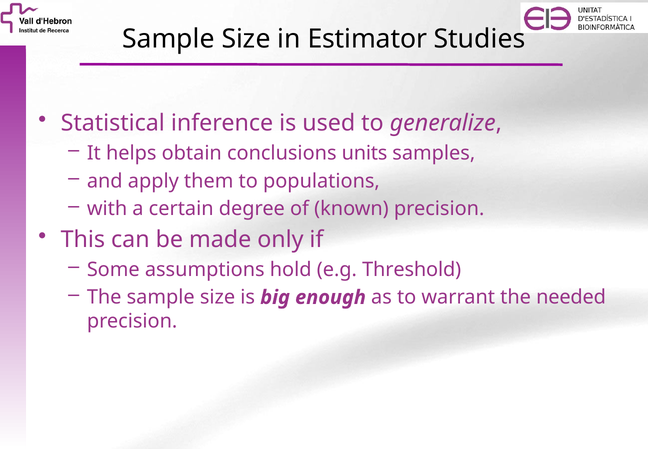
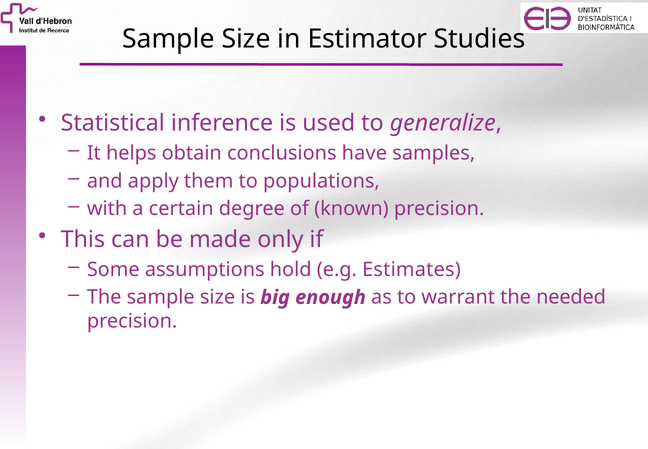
units: units -> have
Threshold: Threshold -> Estimates
